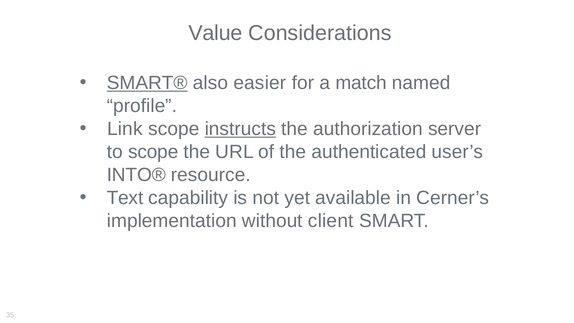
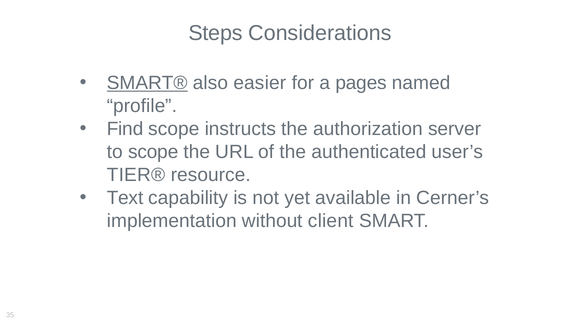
Value: Value -> Steps
match: match -> pages
Link: Link -> Find
instructs underline: present -> none
INTO®: INTO® -> TIER®
